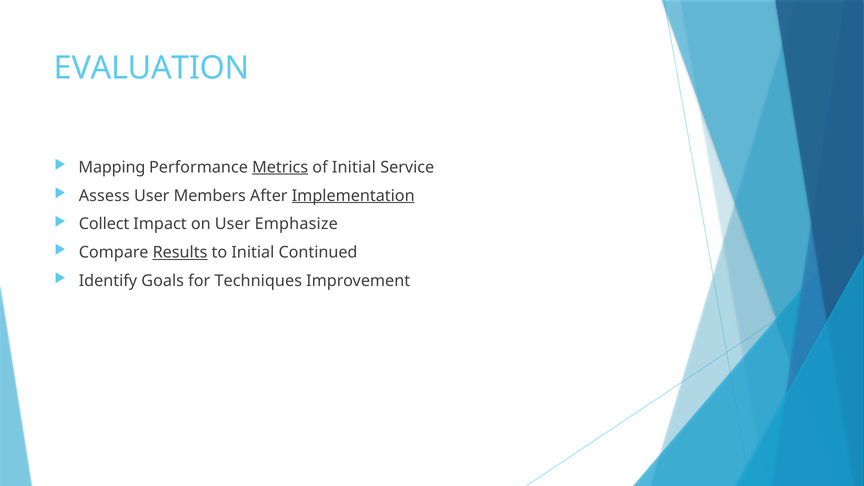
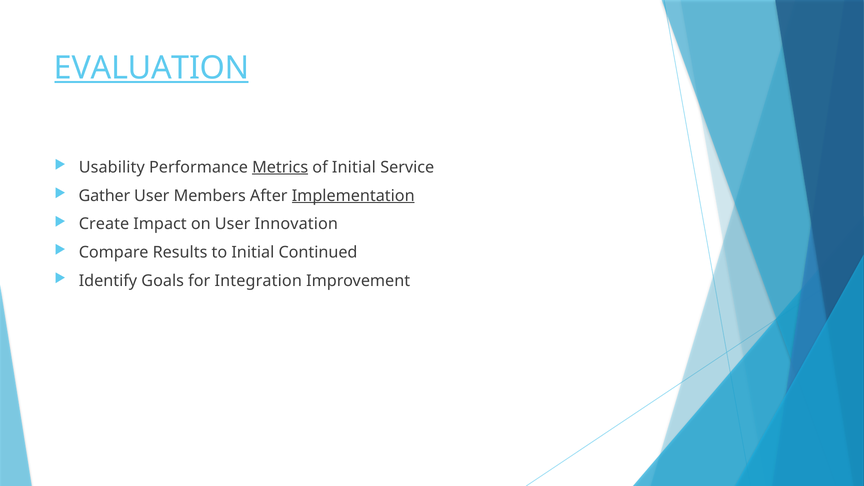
EVALUATION underline: none -> present
Mapping: Mapping -> Usability
Assess: Assess -> Gather
Collect: Collect -> Create
Emphasize: Emphasize -> Innovation
Results underline: present -> none
Techniques: Techniques -> Integration
